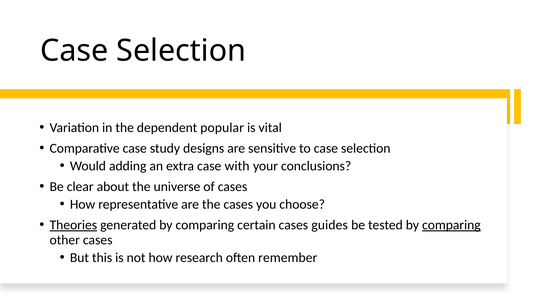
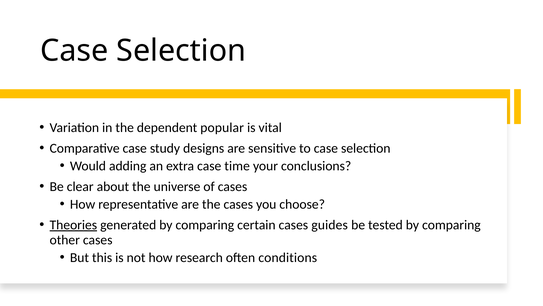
with: with -> time
comparing at (451, 225) underline: present -> none
remember: remember -> conditions
